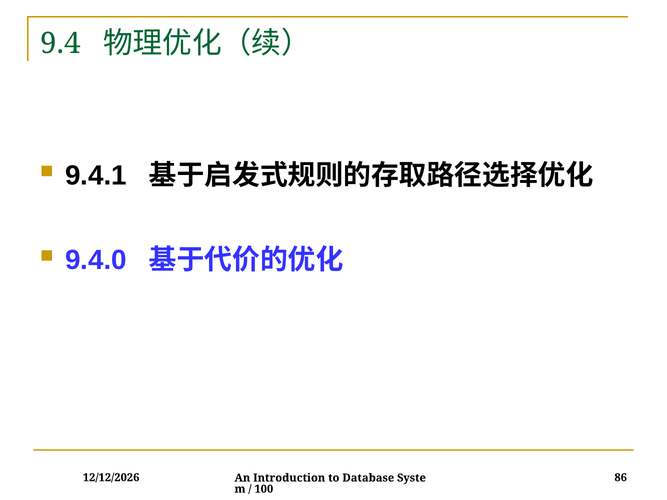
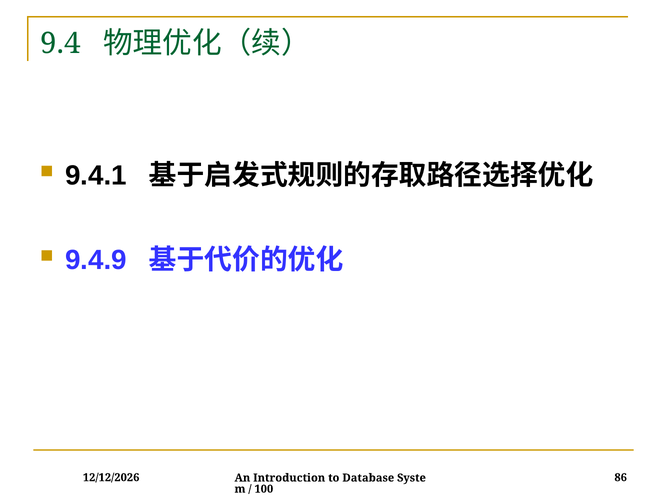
9.4.0: 9.4.0 -> 9.4.9
